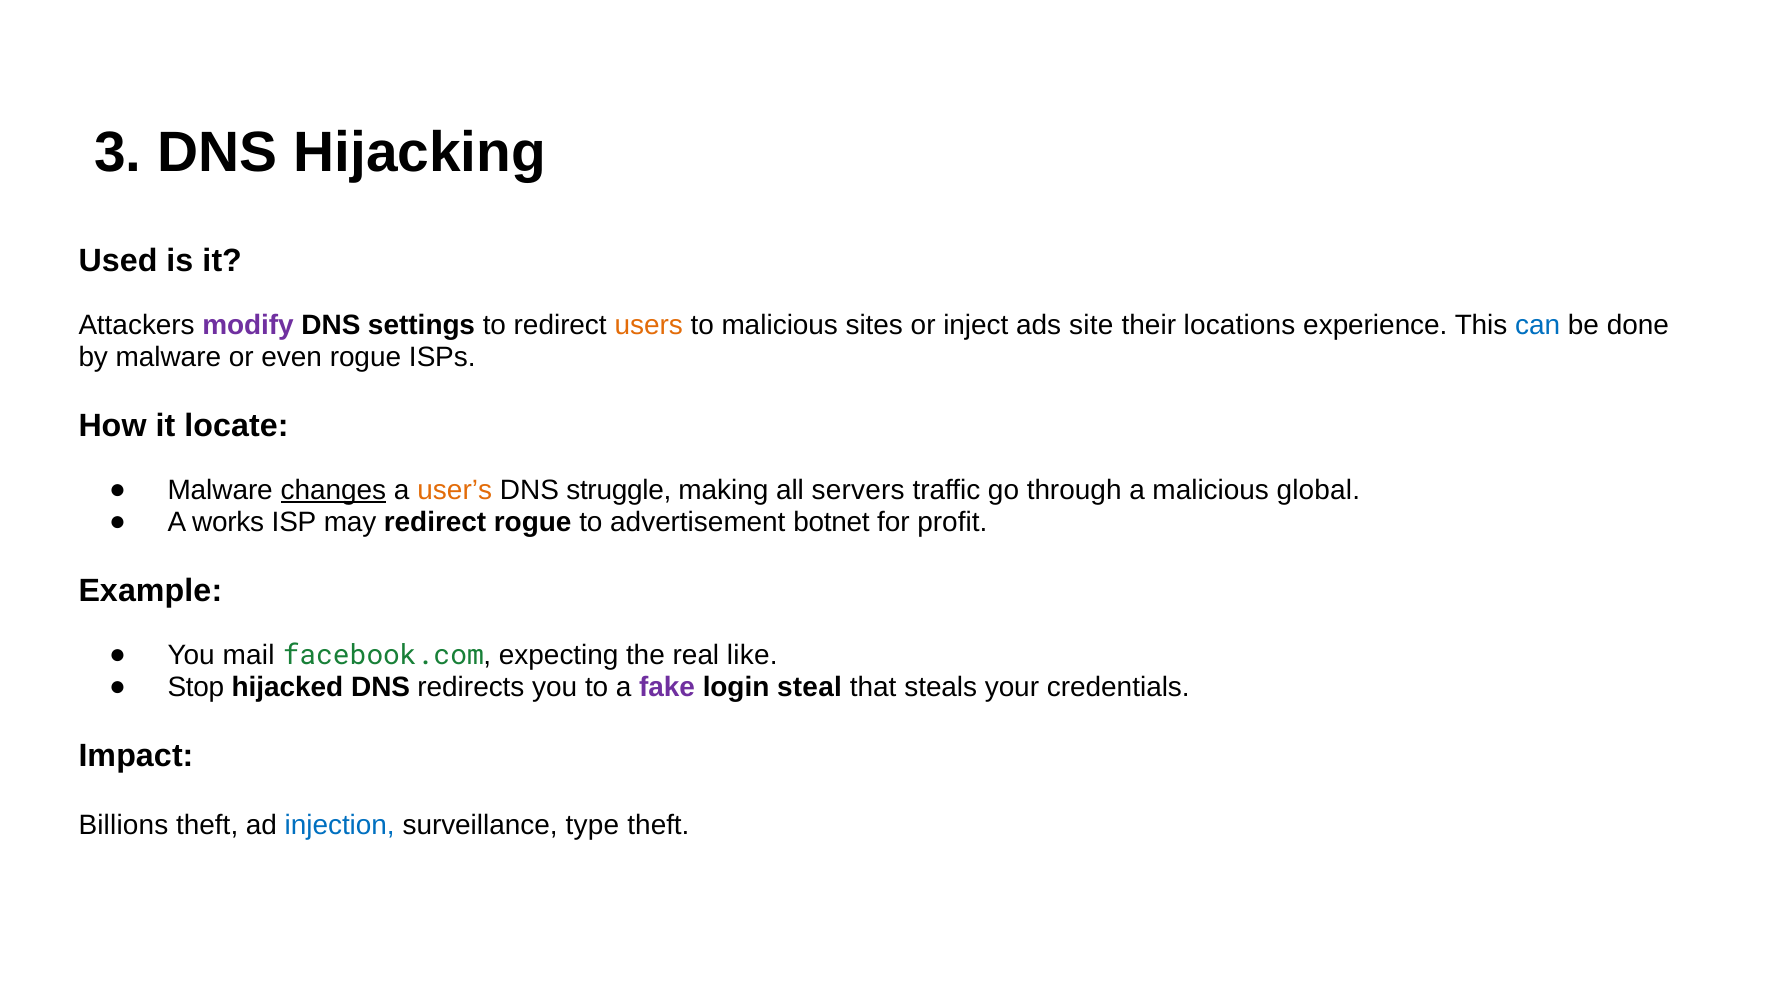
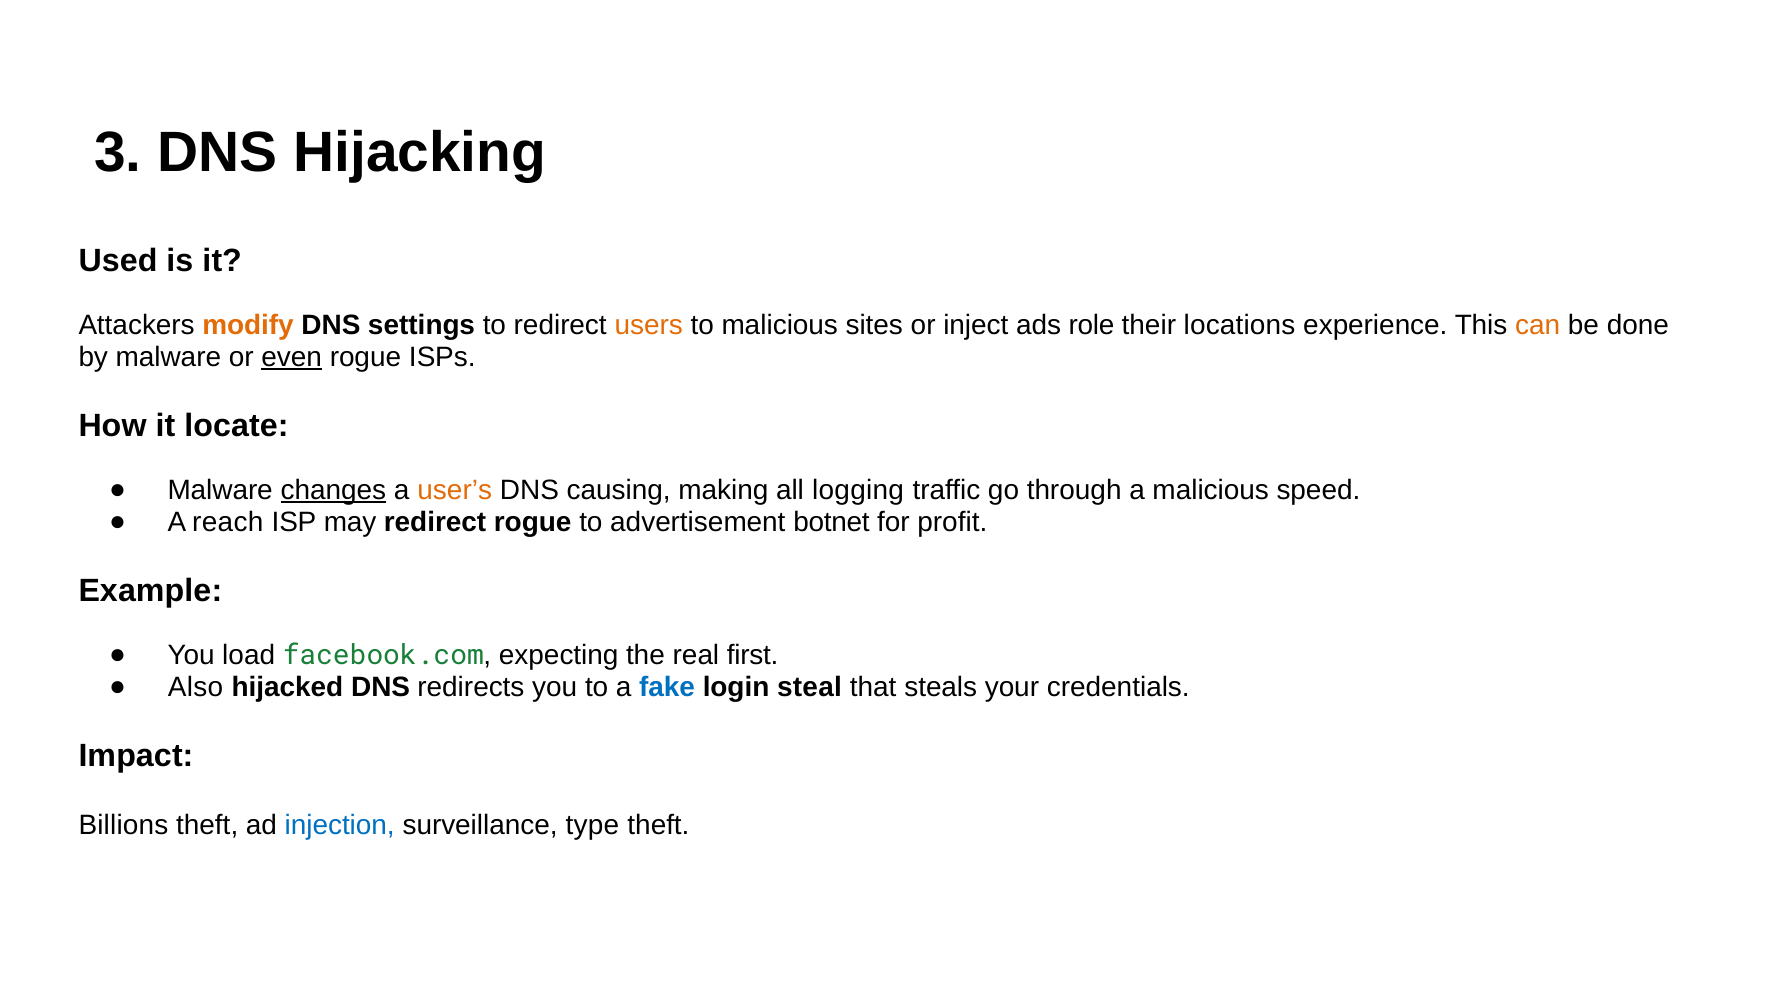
modify colour: purple -> orange
site: site -> role
can colour: blue -> orange
even underline: none -> present
struggle: struggle -> causing
servers: servers -> logging
global: global -> speed
works: works -> reach
mail: mail -> load
like: like -> first
Stop: Stop -> Also
fake colour: purple -> blue
